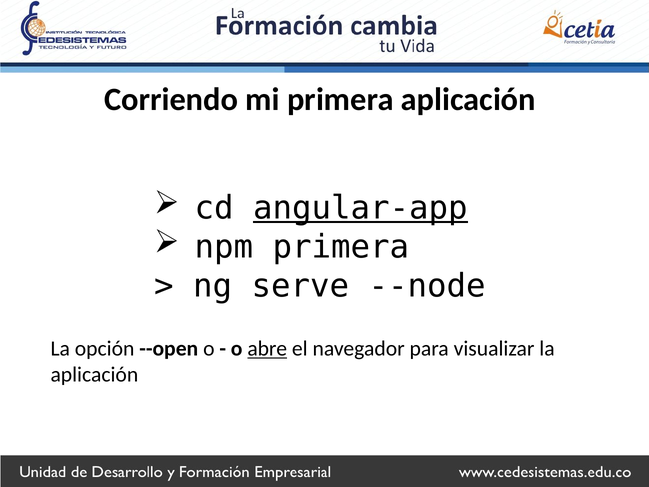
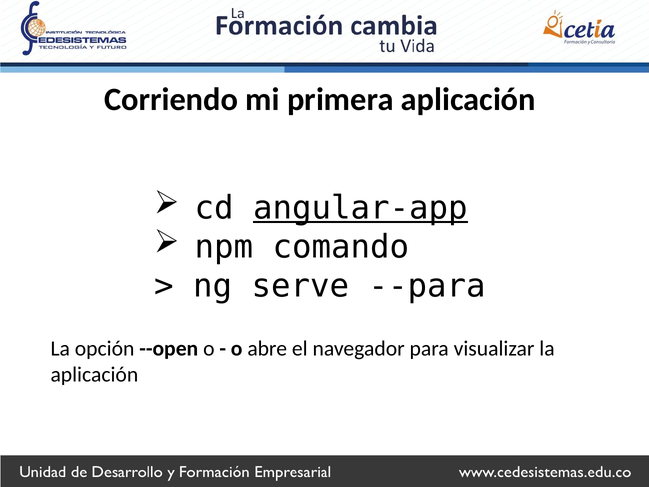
npm primera: primera -> comando
--node: --node -> --para
abre underline: present -> none
